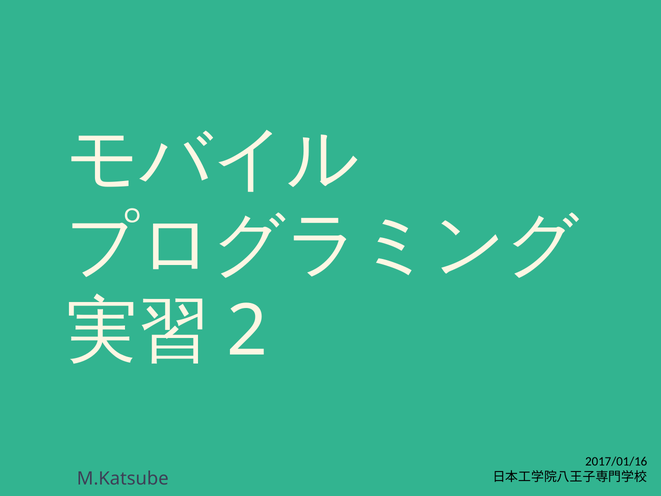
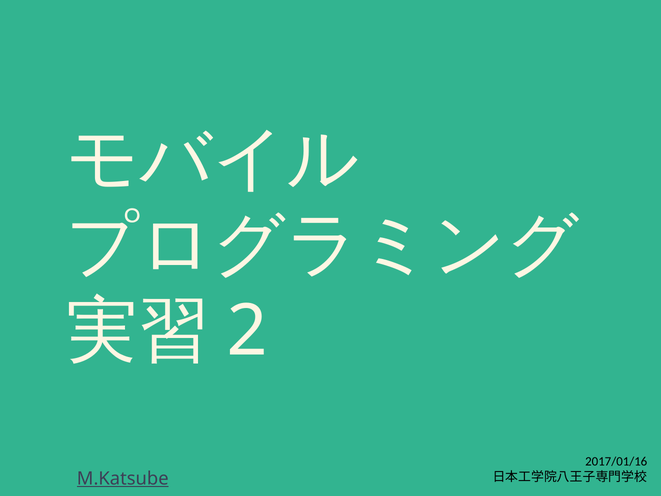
M.Katsube underline: none -> present
